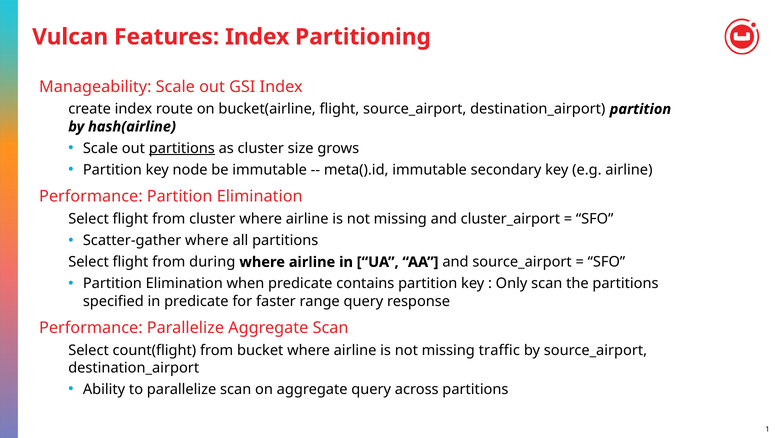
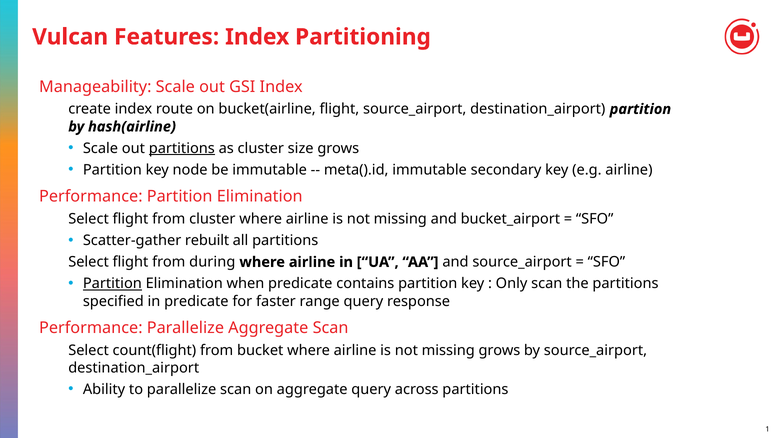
cluster_airport: cluster_airport -> bucket_airport
Scatter-gather where: where -> rebuilt
Partition at (112, 284) underline: none -> present
missing traffic: traffic -> grows
